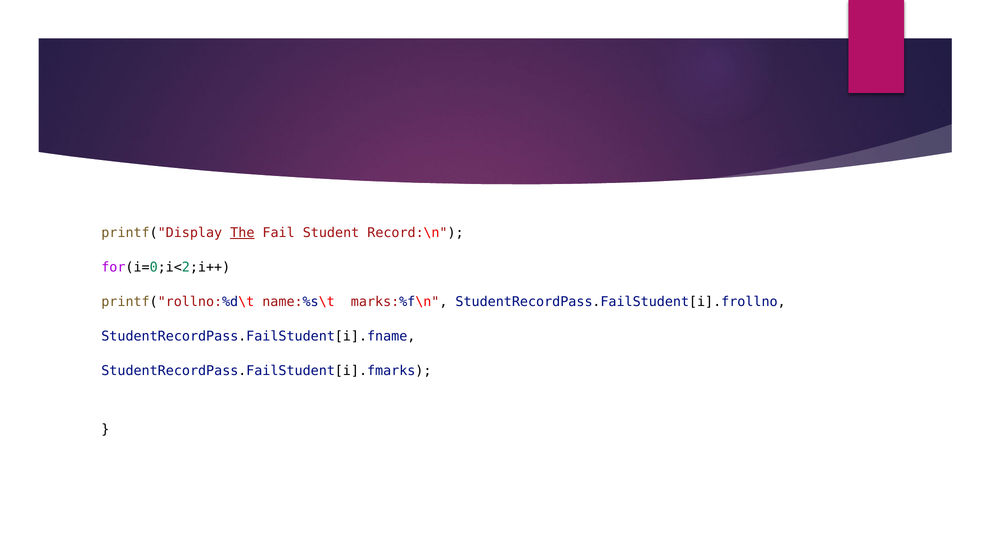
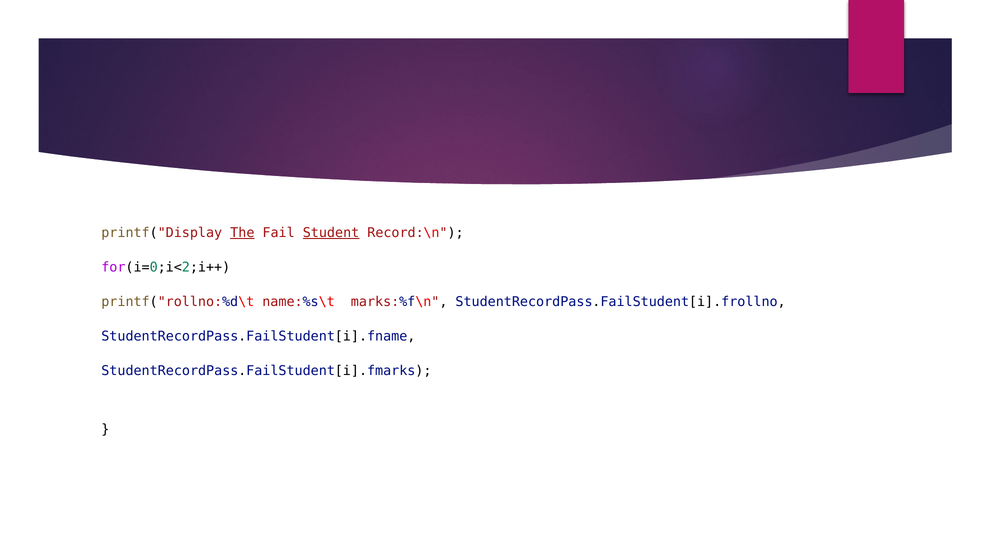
Student underline: none -> present
